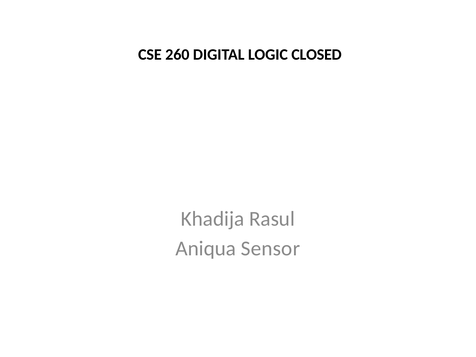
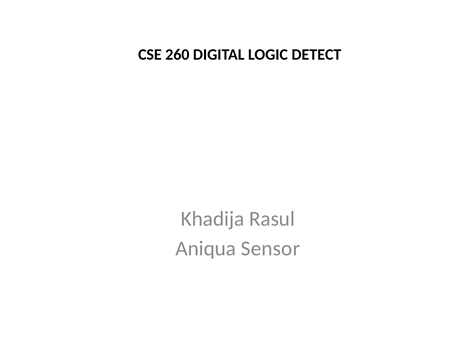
CLOSED: CLOSED -> DETECT
